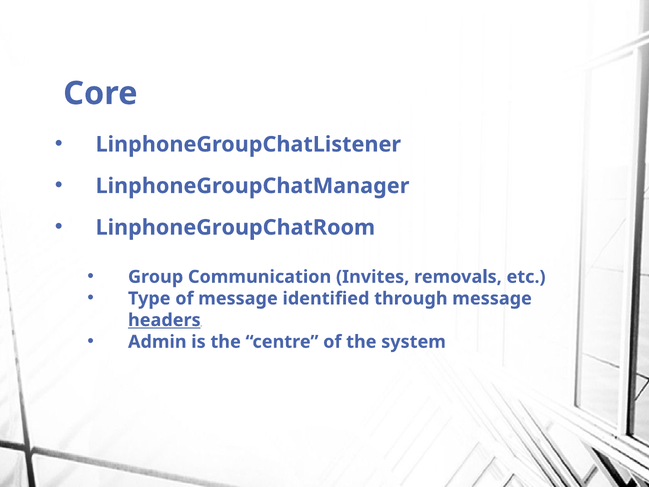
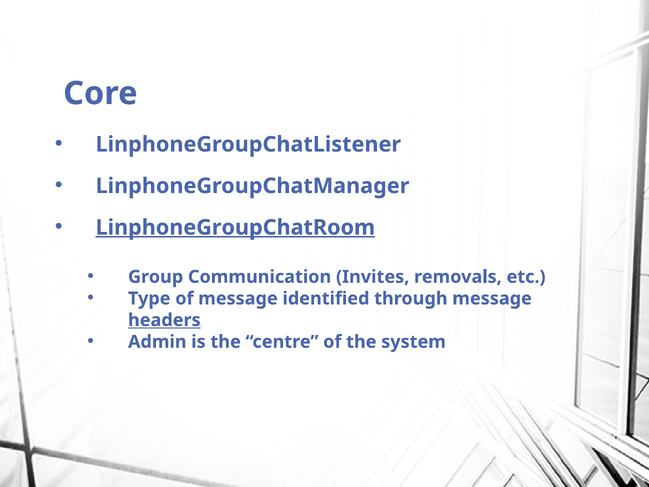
LinphoneGroupChatRoom underline: none -> present
